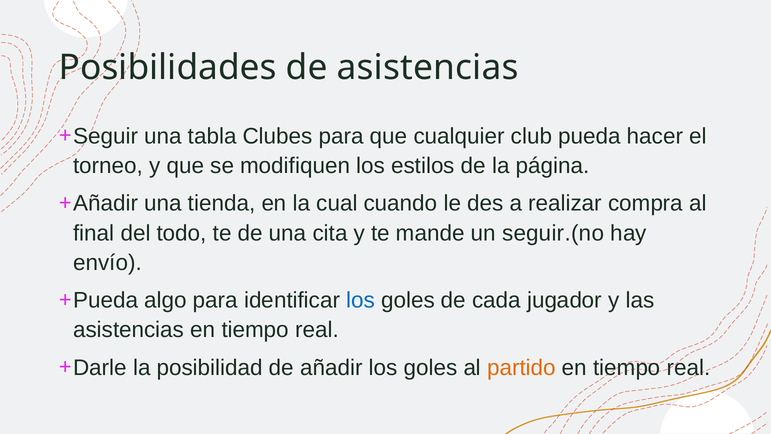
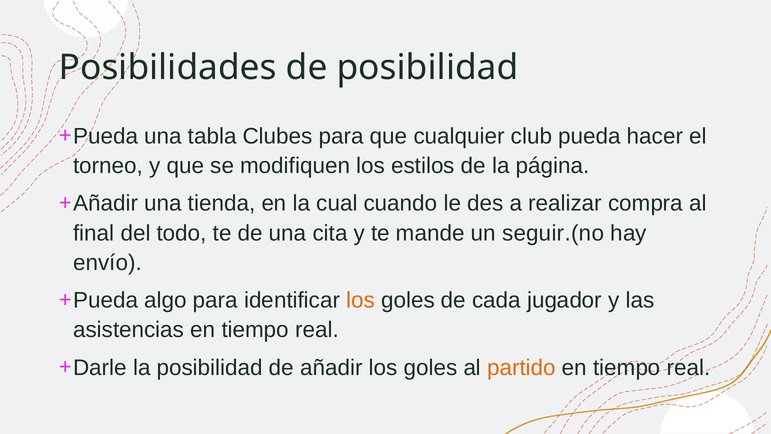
de asistencias: asistencias -> posibilidad
Seguir at (106, 136): Seguir -> Pueda
los at (361, 300) colour: blue -> orange
